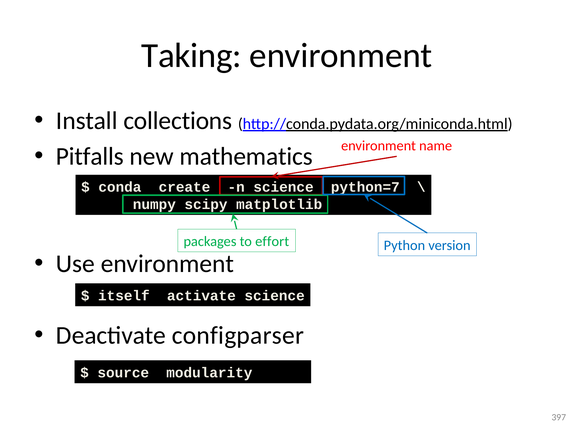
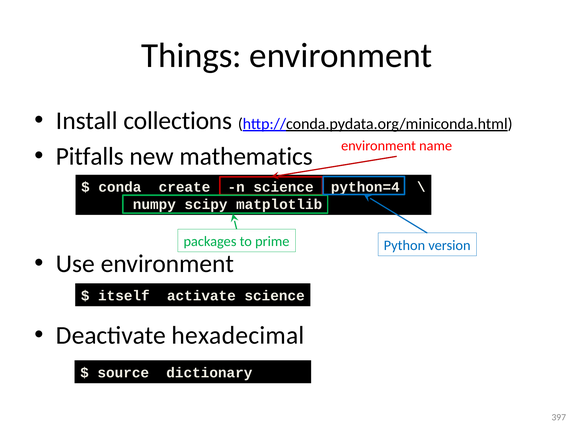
Taking: Taking -> Things
python=7: python=7 -> python=4
effort: effort -> prime
configparser: configparser -> hexadecimal
modularity: modularity -> dictionary
